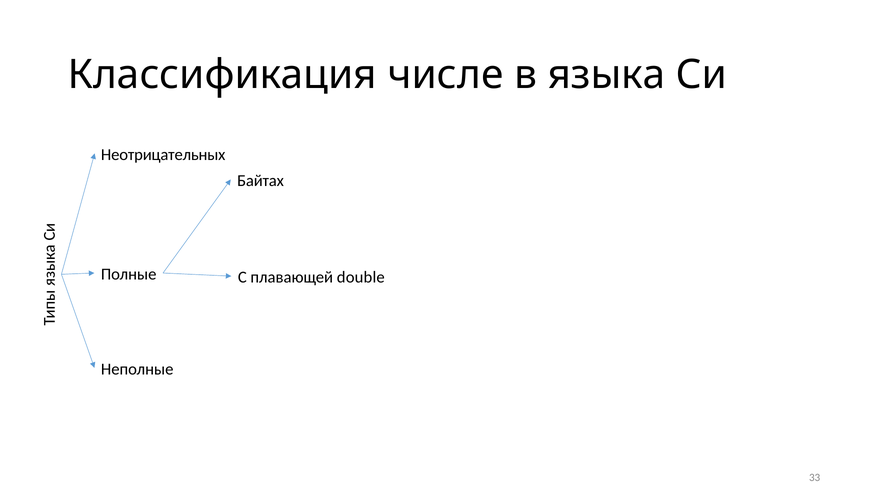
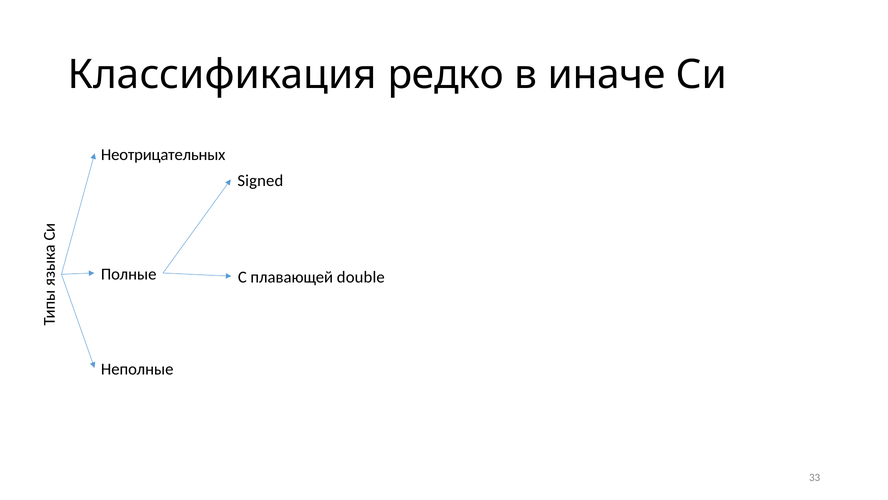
числе: числе -> редко
языка: языка -> иначе
Байтах: Байтах -> Signed
